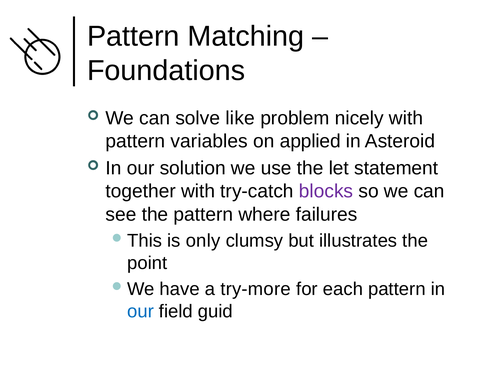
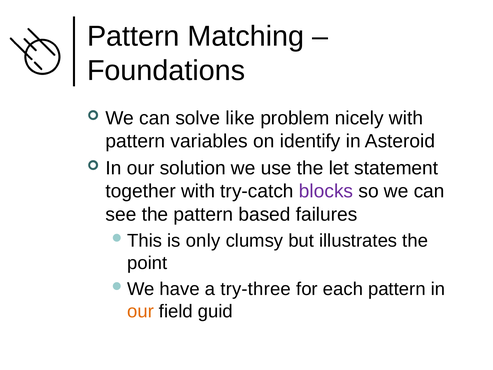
applied: applied -> identify
where: where -> based
try-more: try-more -> try-three
our at (141, 311) colour: blue -> orange
